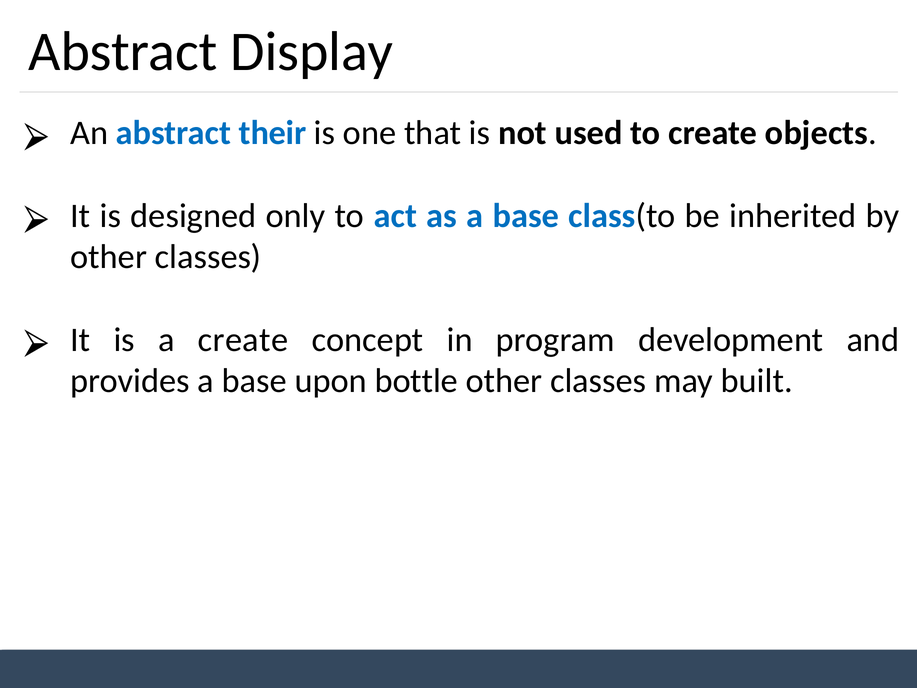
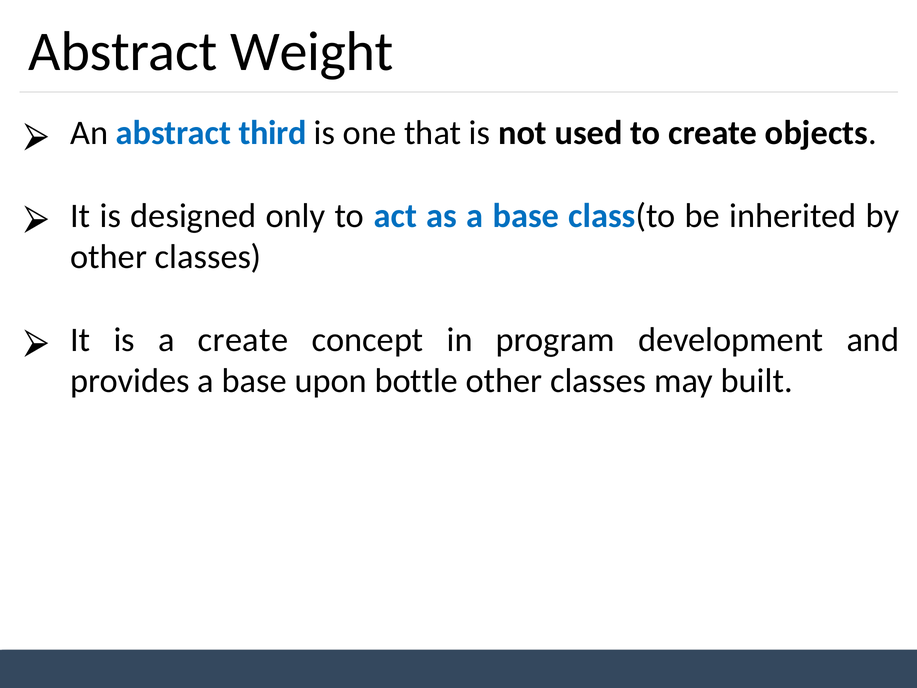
Display: Display -> Weight
their: their -> third
